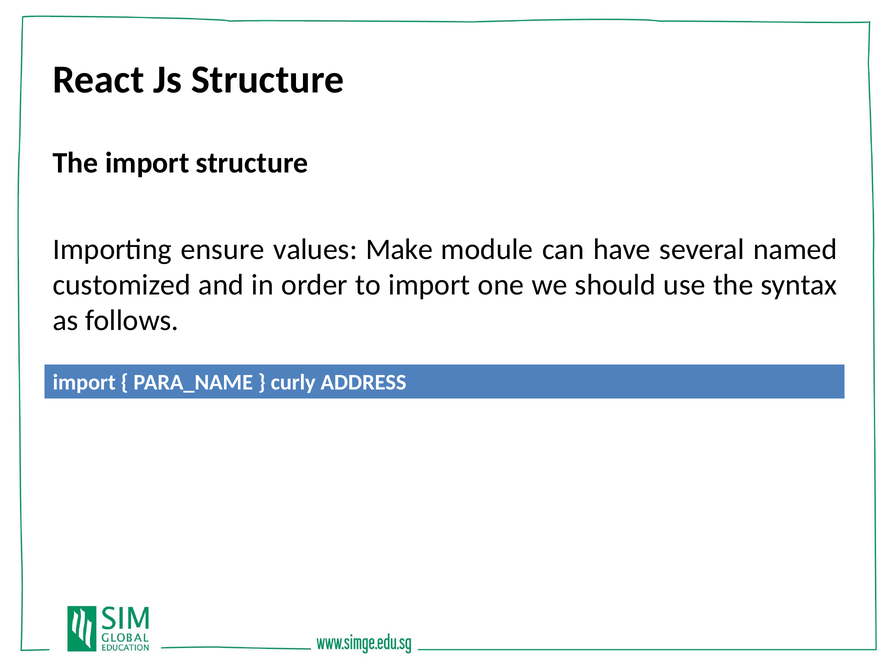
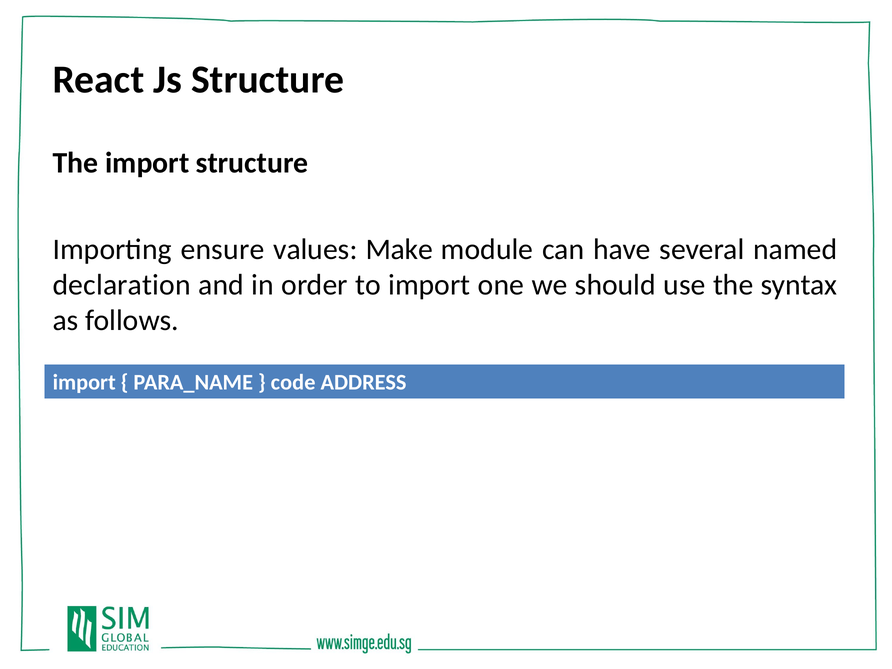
customized: customized -> declaration
curly: curly -> code
